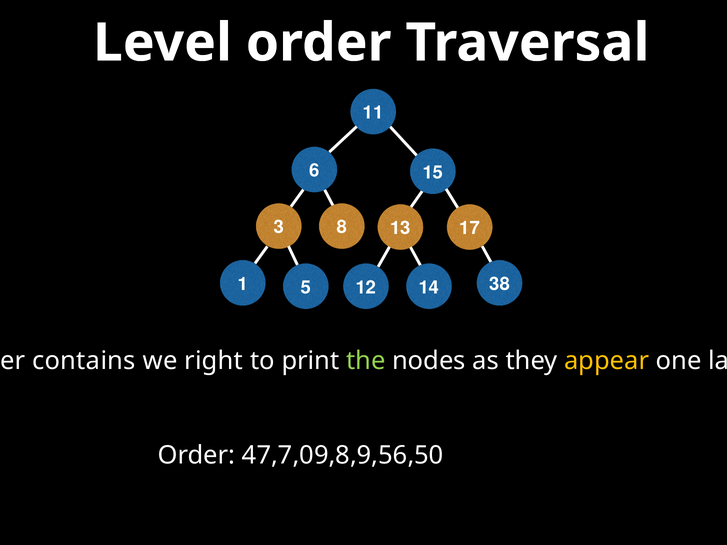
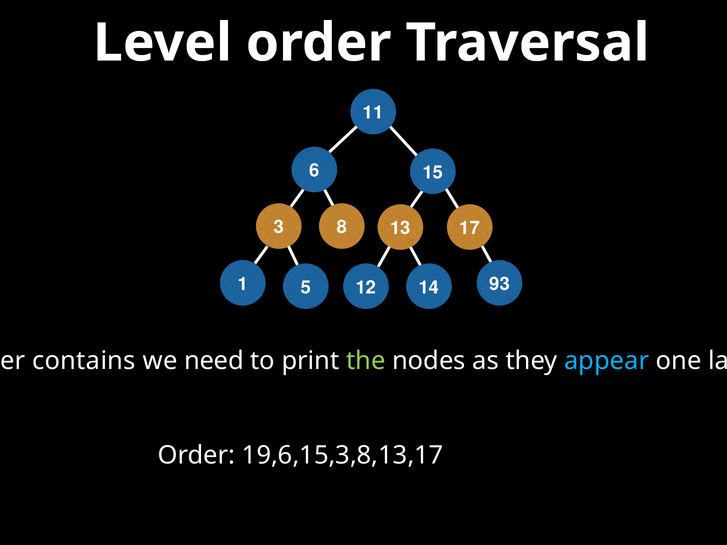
38: 38 -> 93
right: right -> need
appear colour: yellow -> light blue
47,7,09,8,9,56,50: 47,7,09,8,9,56,50 -> 19,6,15,3,8,13,17
